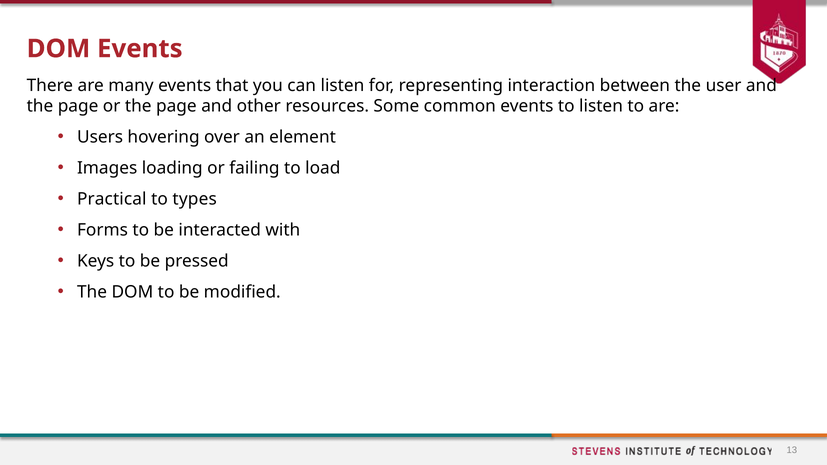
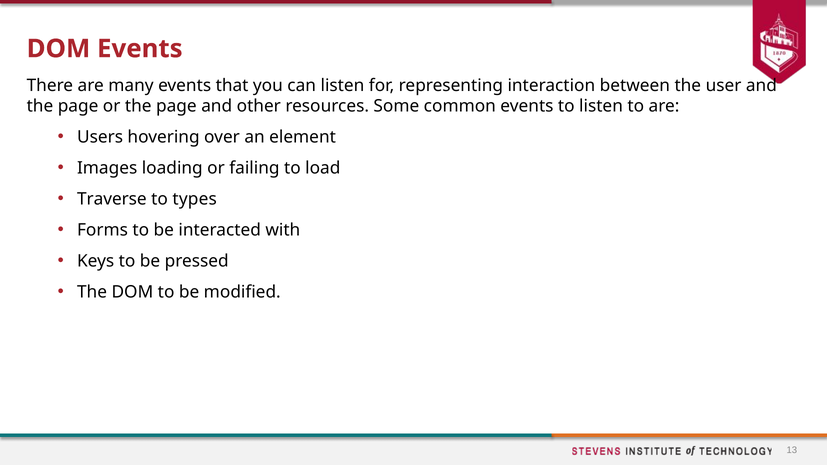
Practical: Practical -> Traverse
